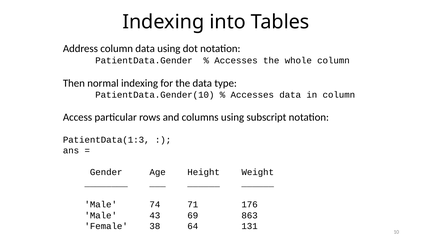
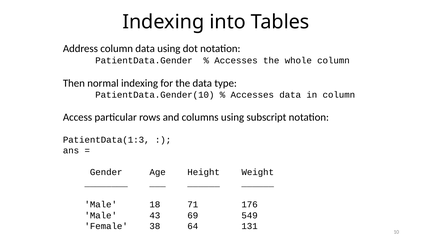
74: 74 -> 18
863: 863 -> 549
